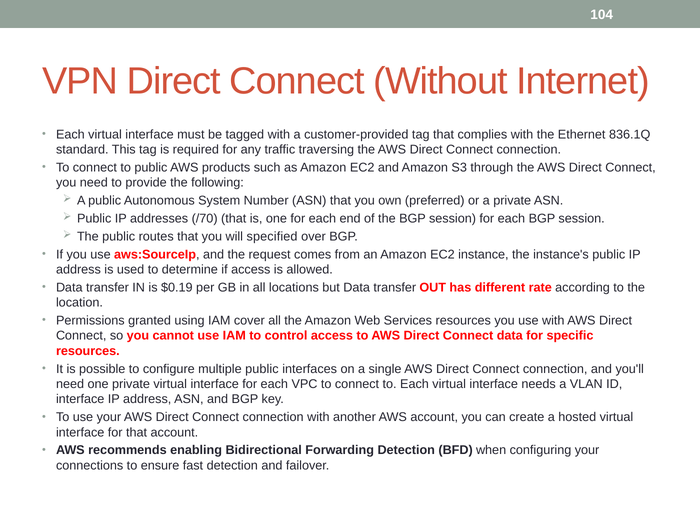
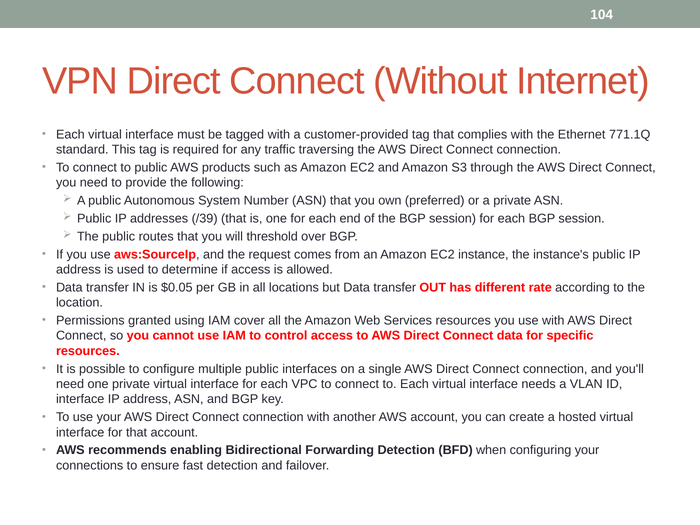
836.1Q: 836.1Q -> 771.1Q
/70: /70 -> /39
specified: specified -> threshold
$0.19: $0.19 -> $0.05
